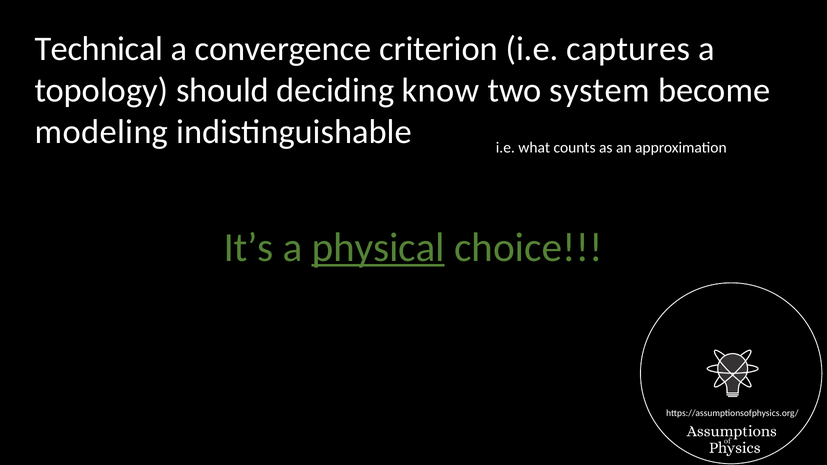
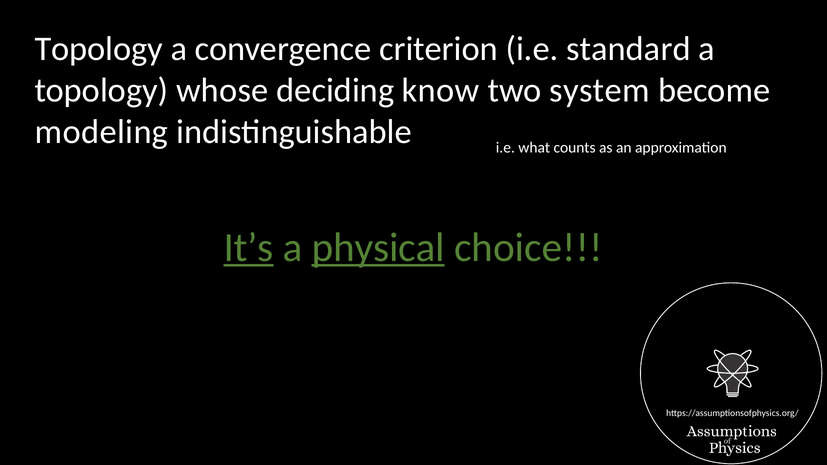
Technical at (99, 49): Technical -> Topology
captures: captures -> standard
should: should -> whose
It’s underline: none -> present
